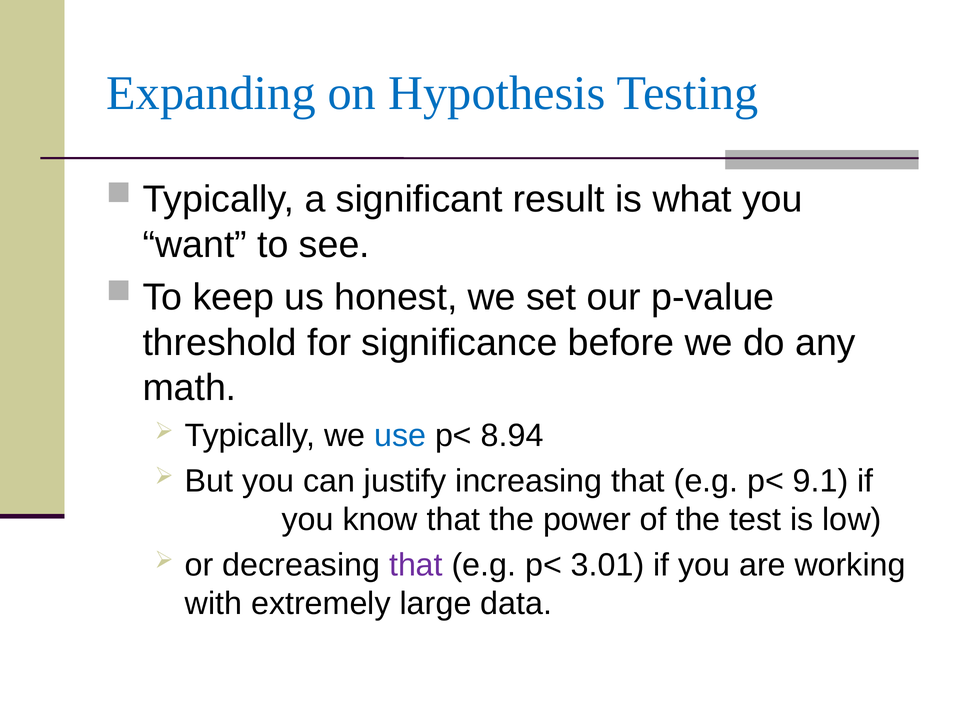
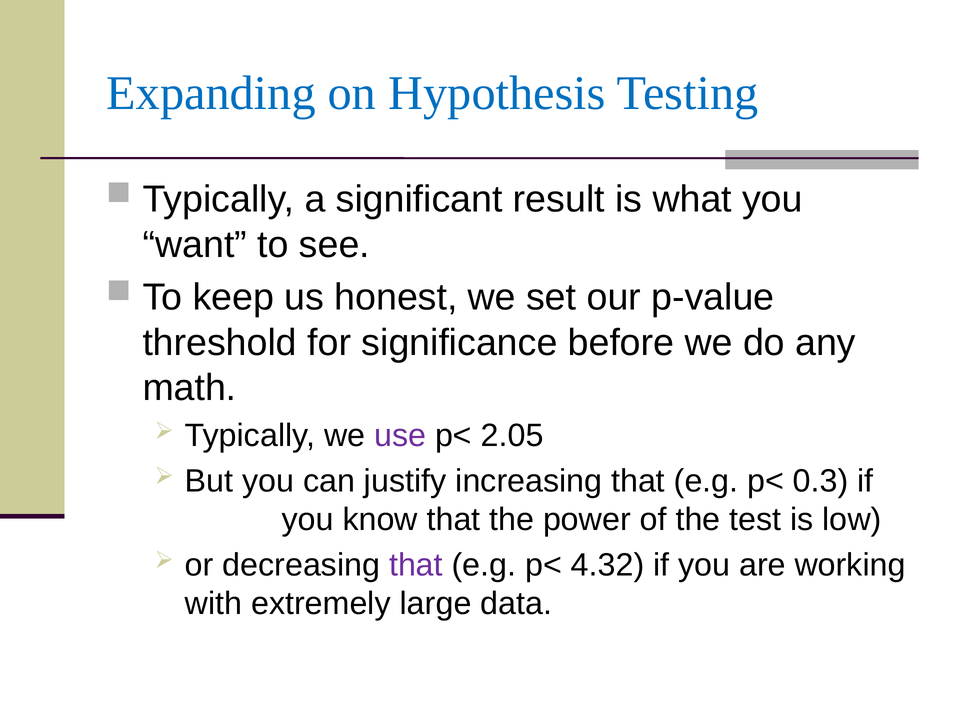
use colour: blue -> purple
8.94: 8.94 -> 2.05
9.1: 9.1 -> 0.3
3.01: 3.01 -> 4.32
